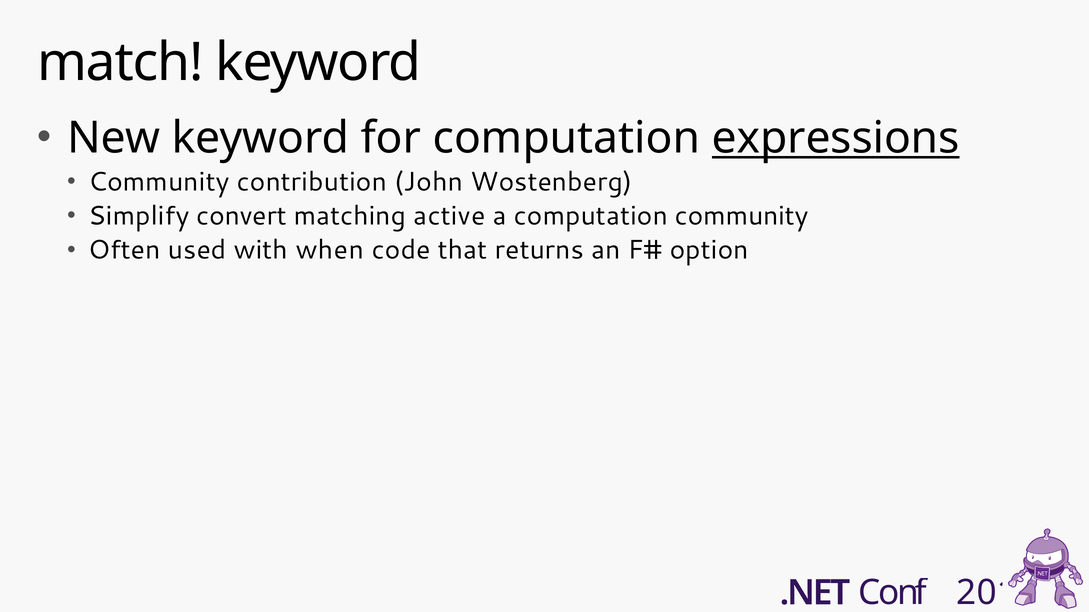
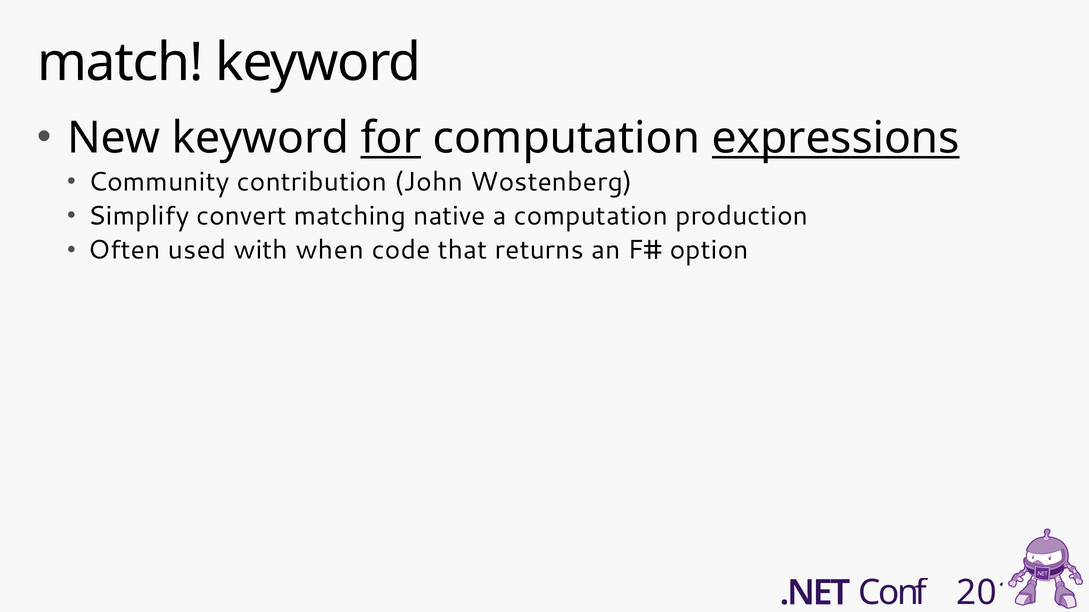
for underline: none -> present
active: active -> native
computation community: community -> production
